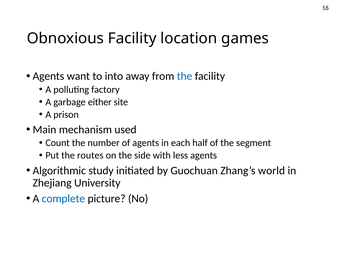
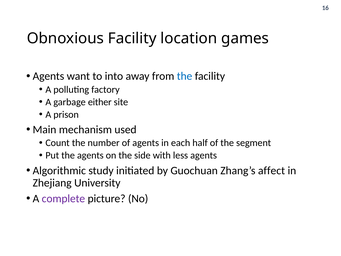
the routes: routes -> agents
world: world -> affect
complete colour: blue -> purple
